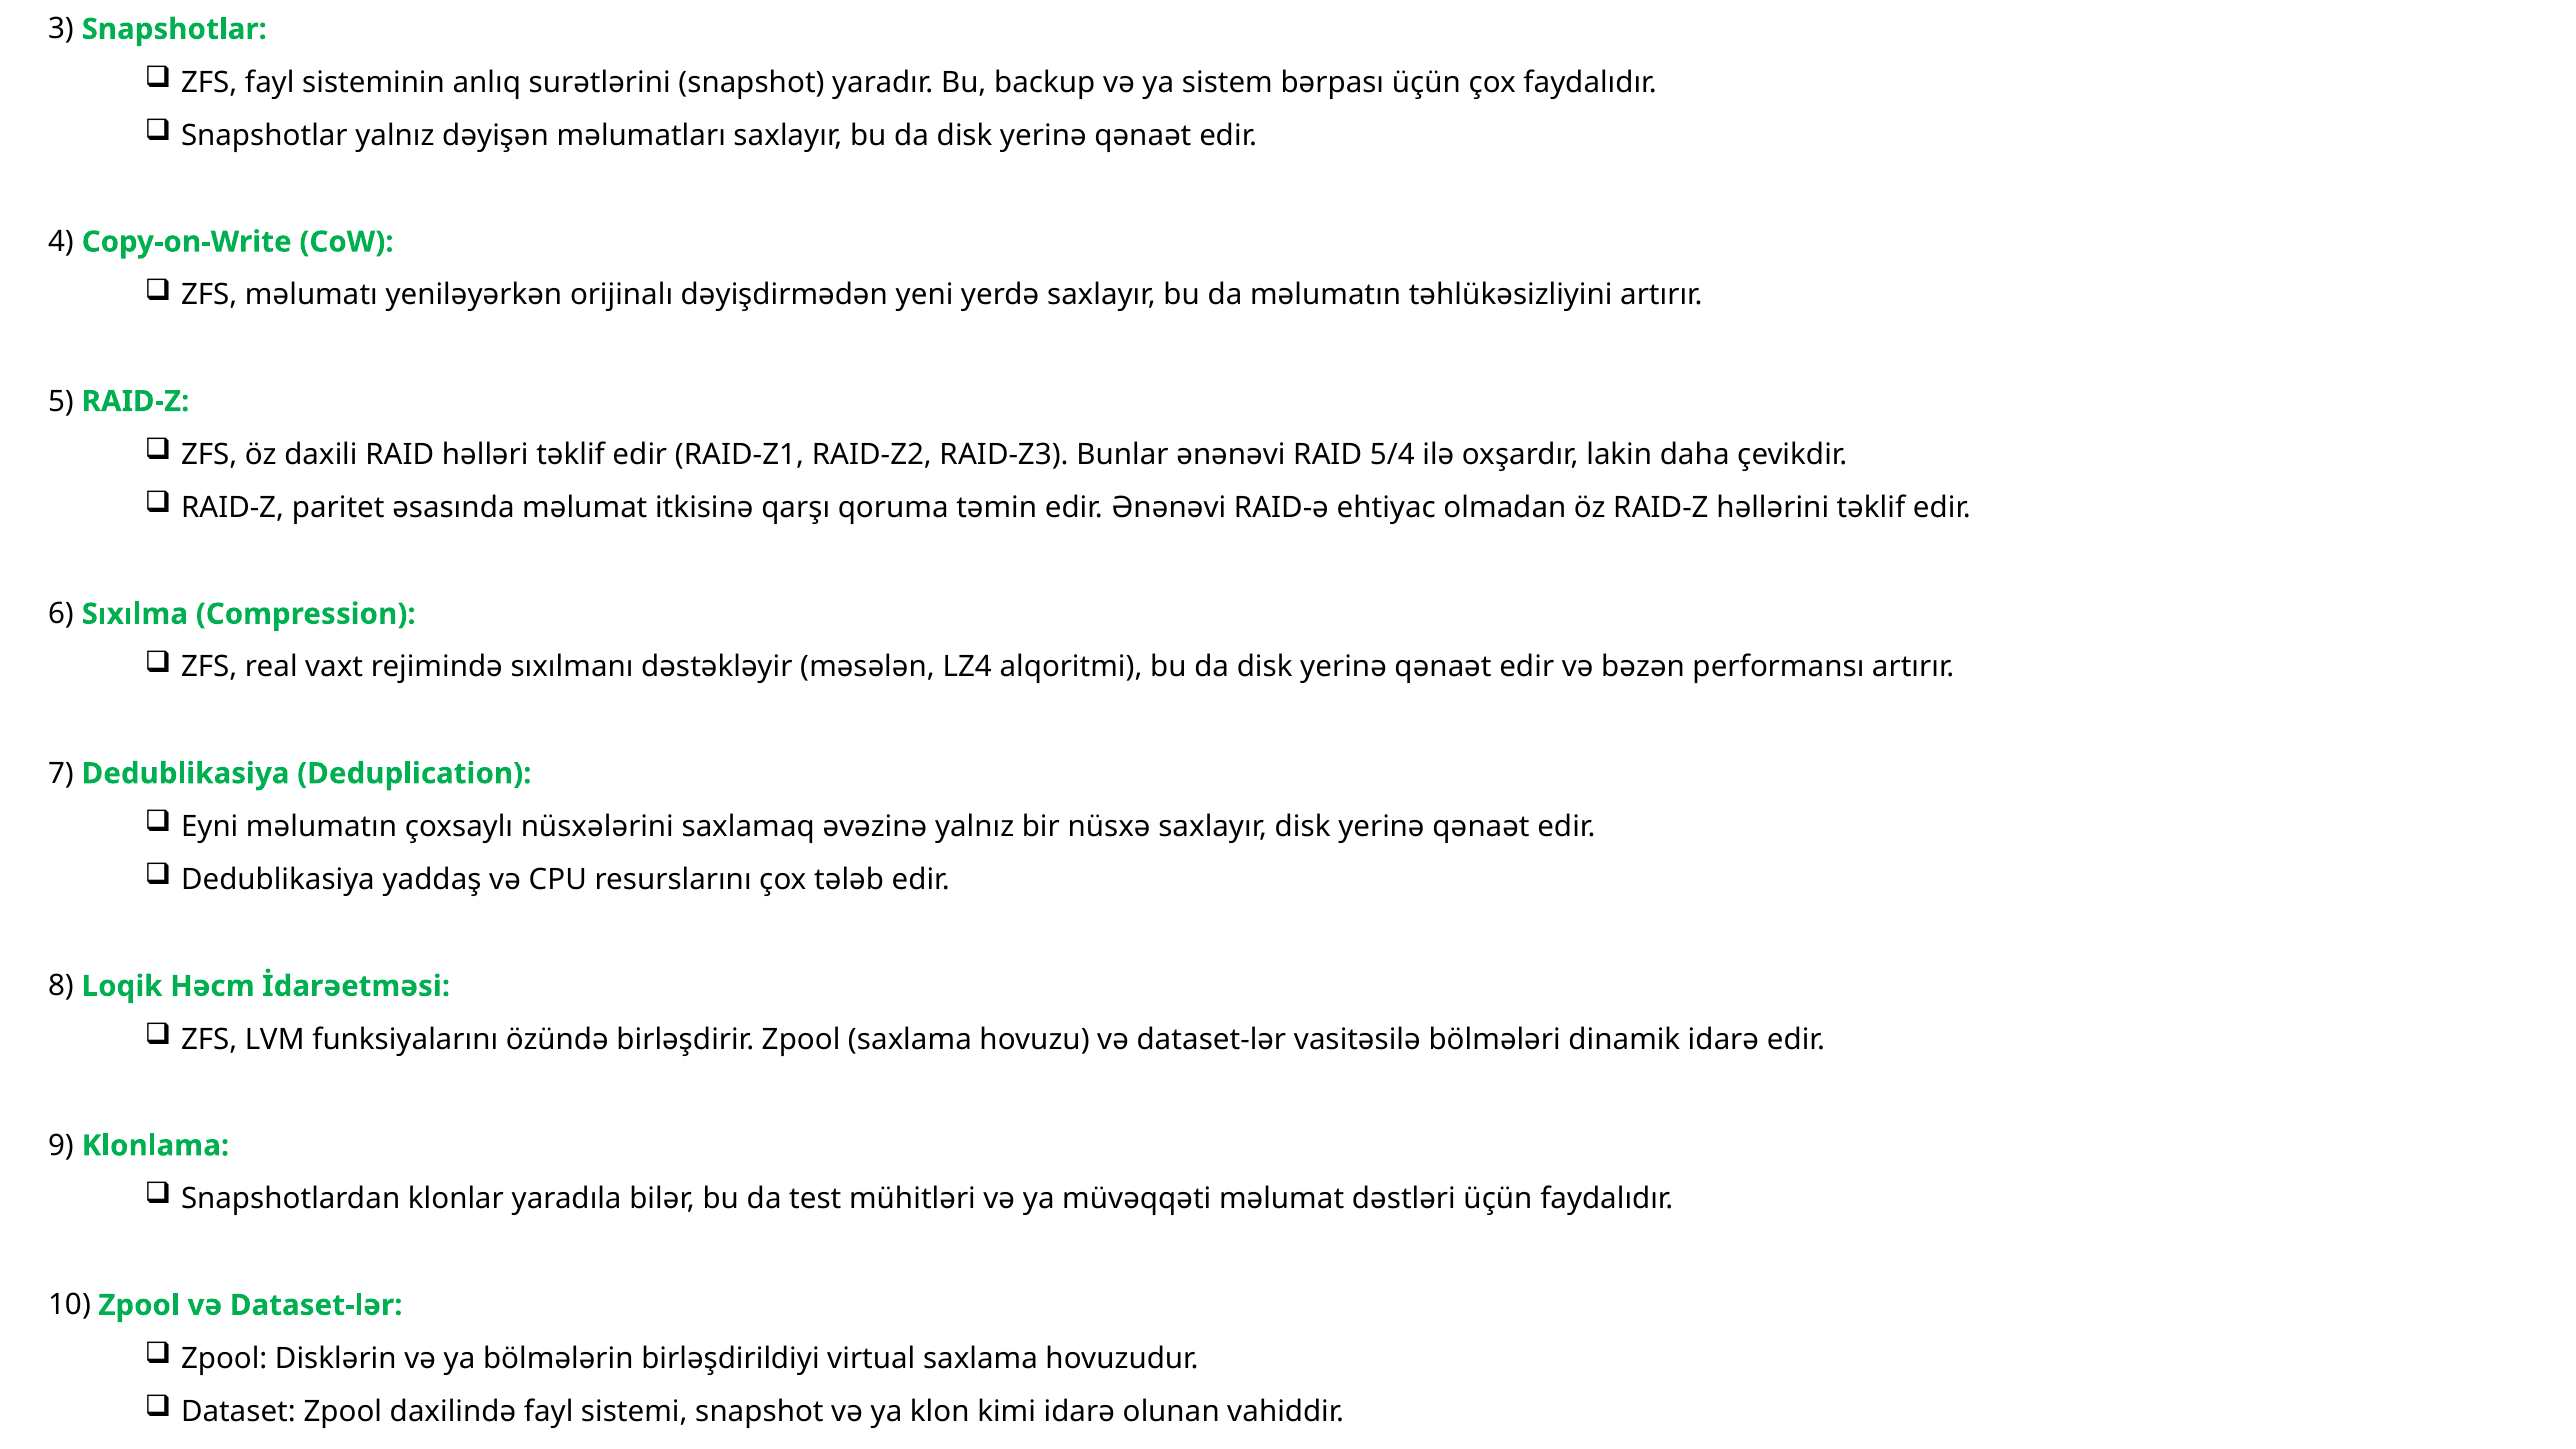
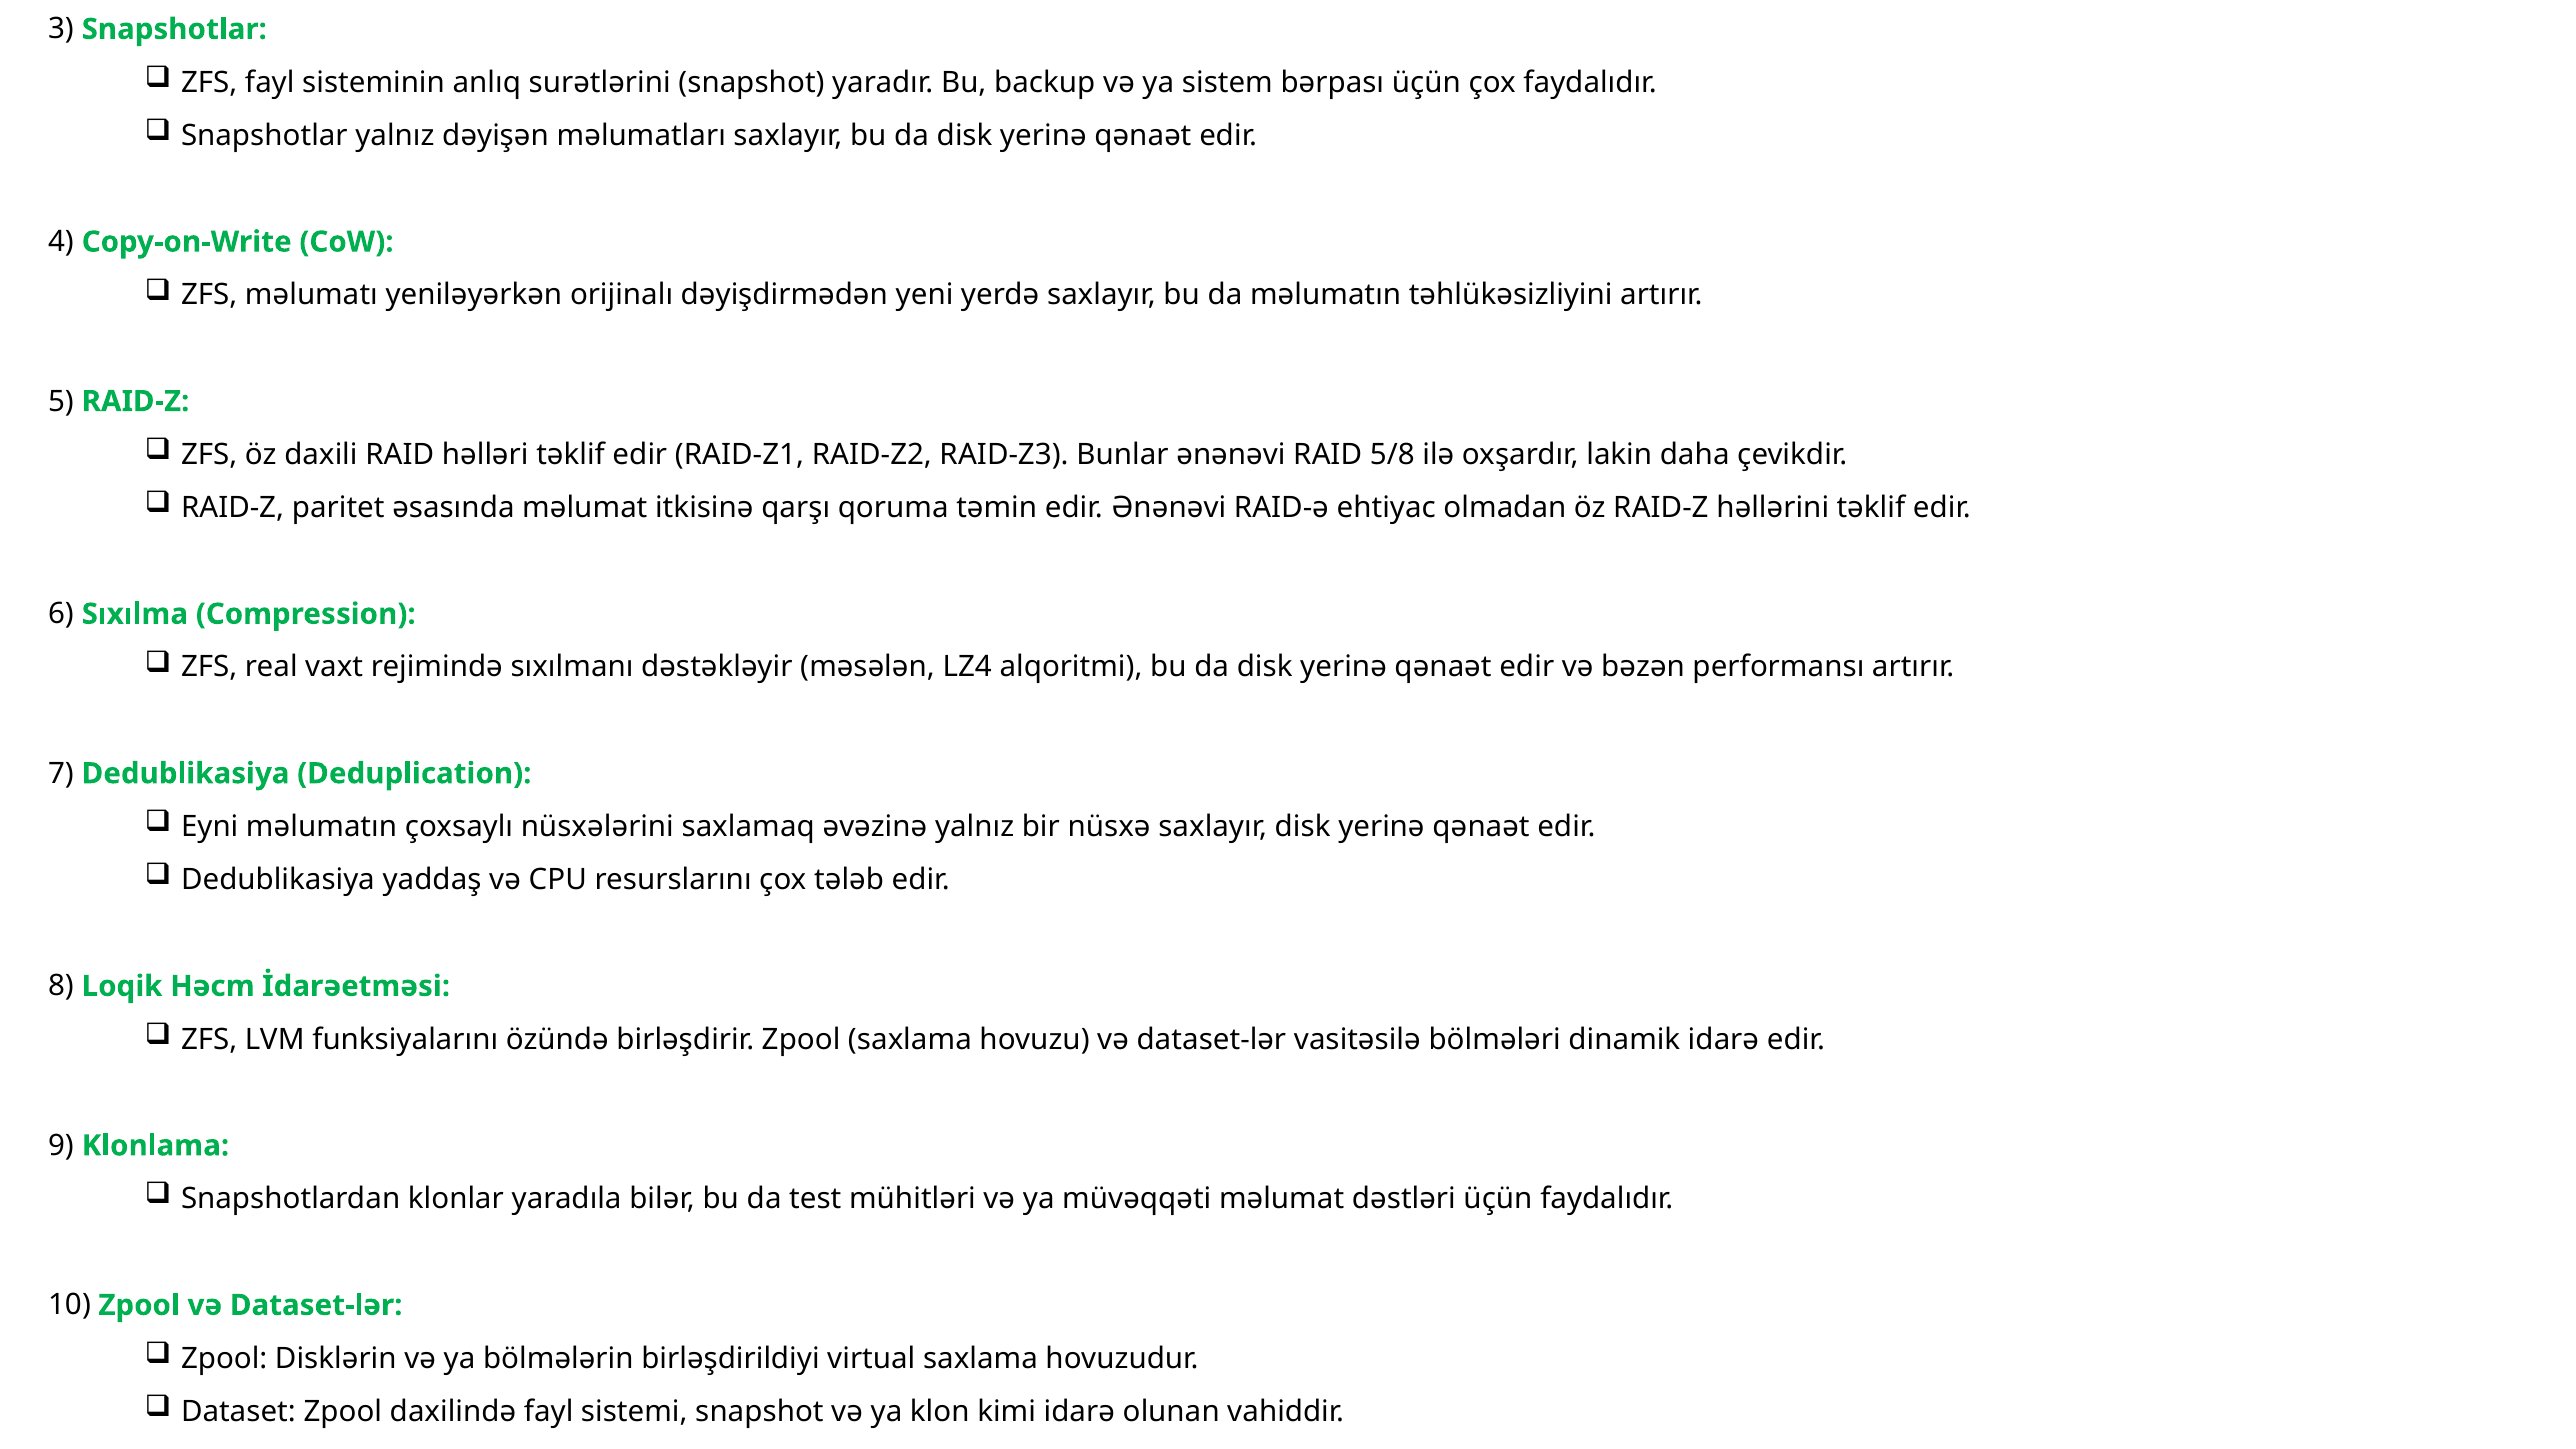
5/4: 5/4 -> 5/8
